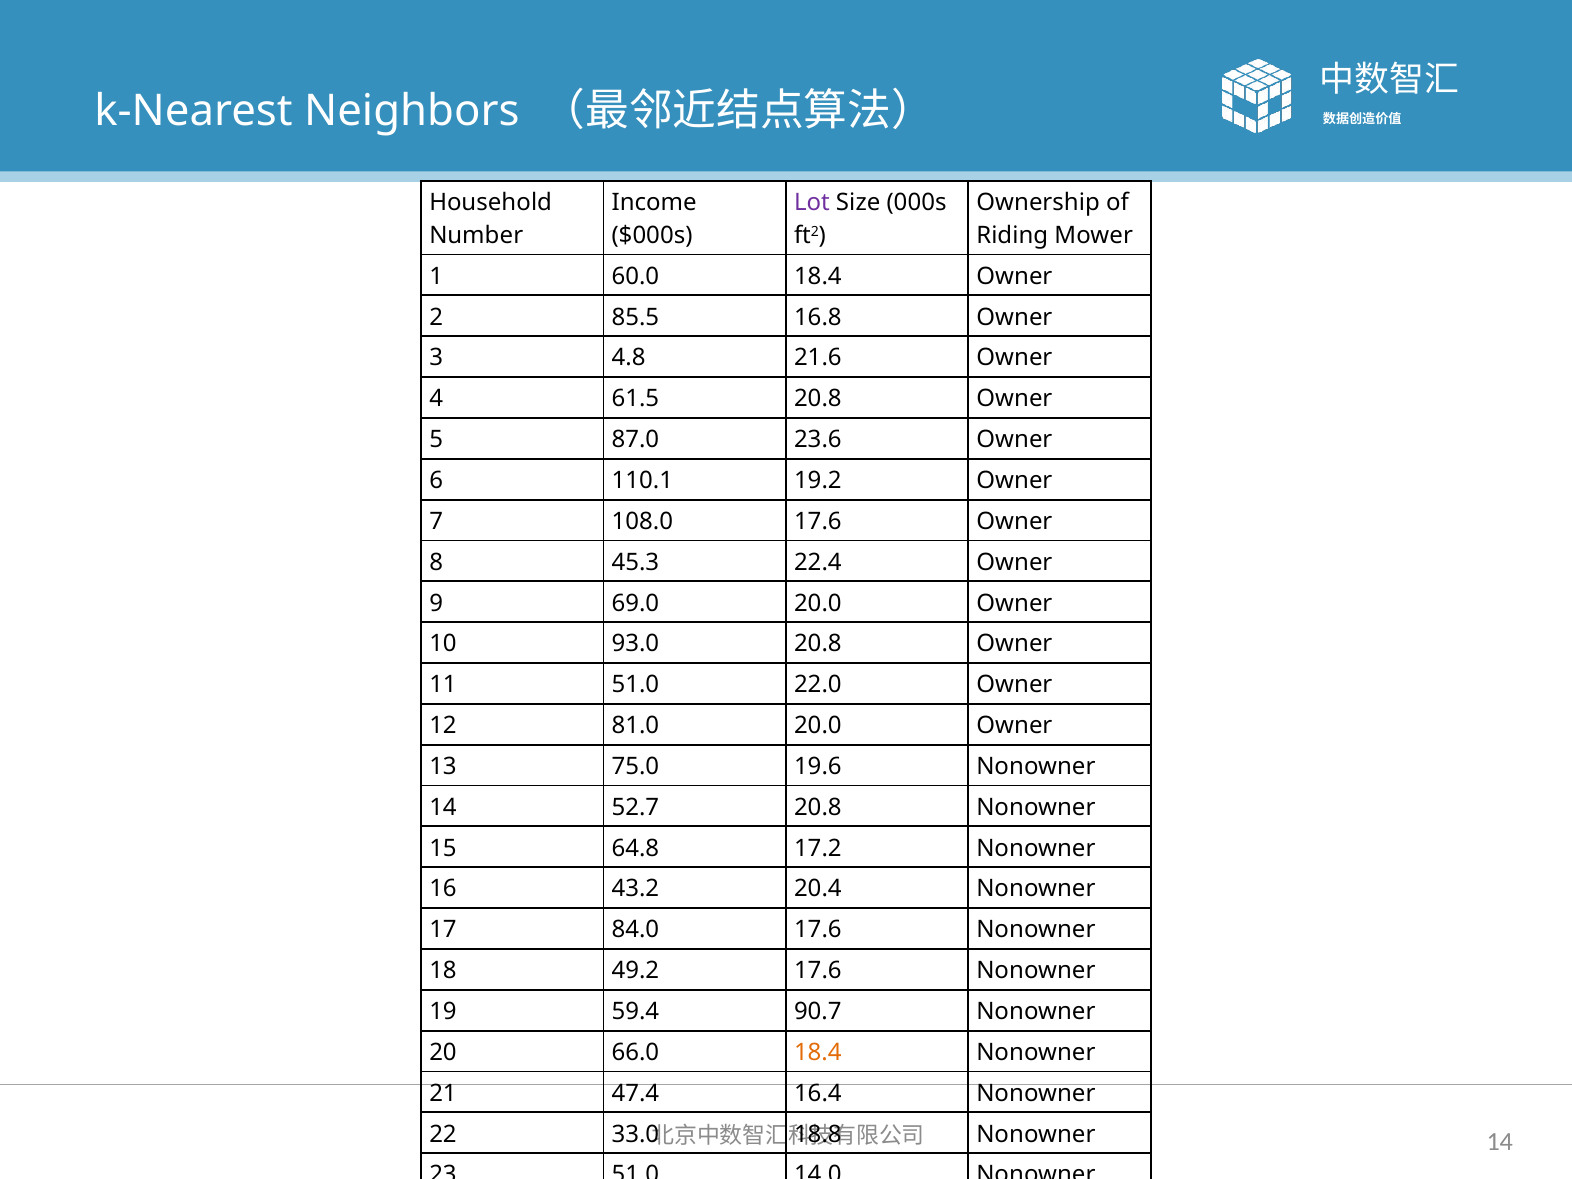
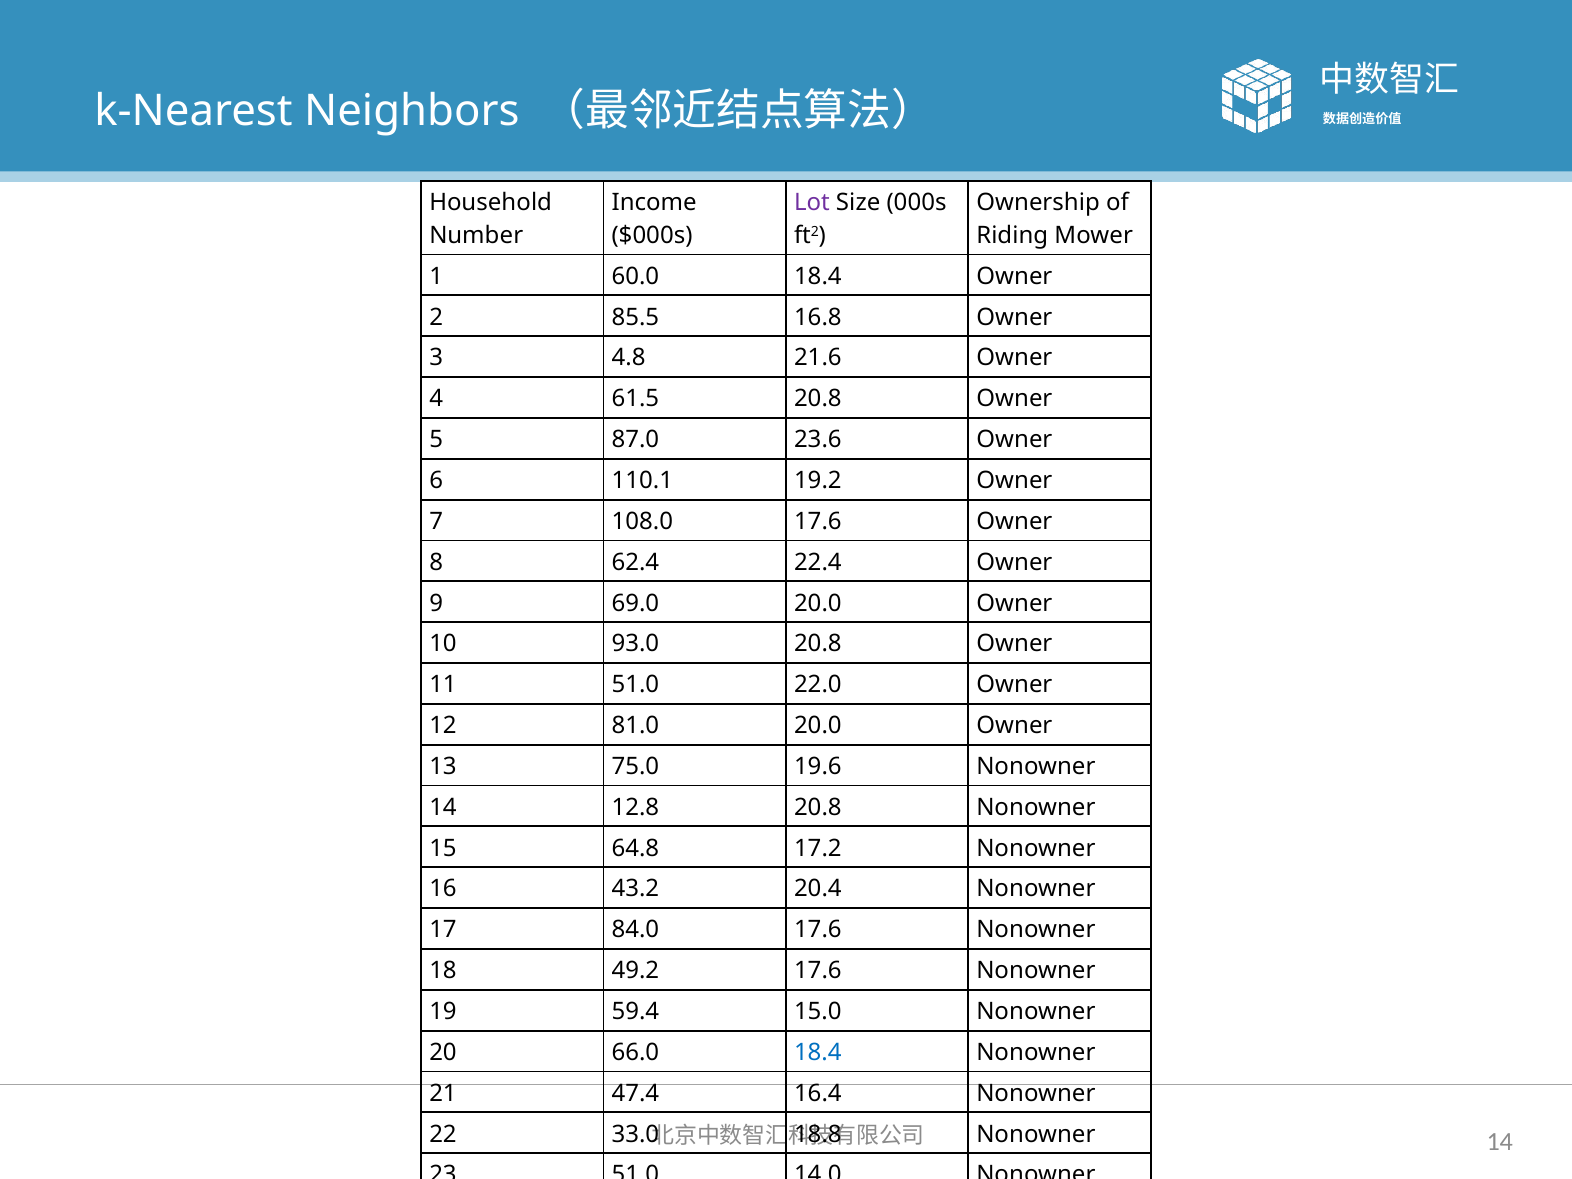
45.3: 45.3 -> 62.4
52.7: 52.7 -> 12.8
90.7: 90.7 -> 15.0
18.4 at (818, 1052) colour: orange -> blue
